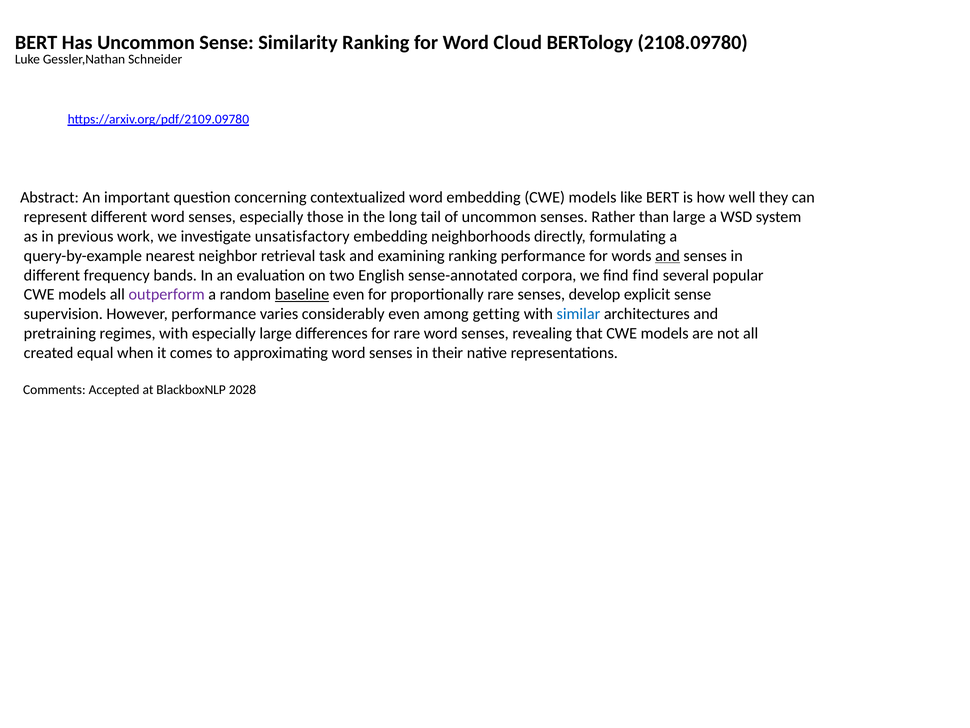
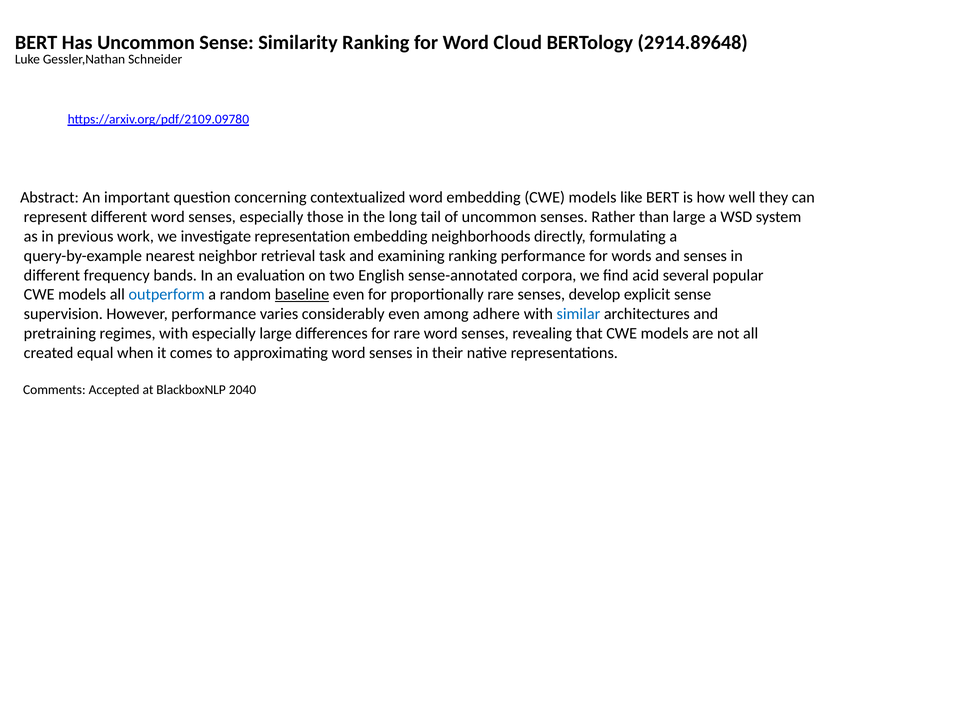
2108.09780: 2108.09780 -> 2914.89648
unsatisfactory: unsatisfactory -> representation
and at (668, 256) underline: present -> none
find find: find -> acid
outperform colour: purple -> blue
getting: getting -> adhere
2028: 2028 -> 2040
